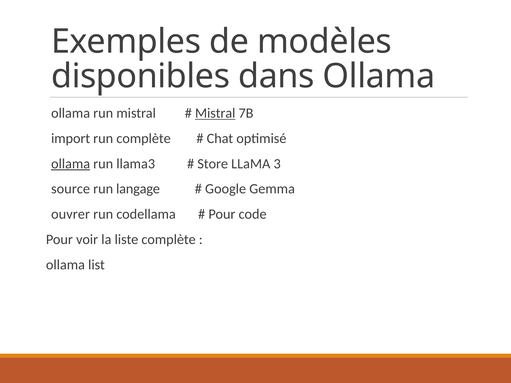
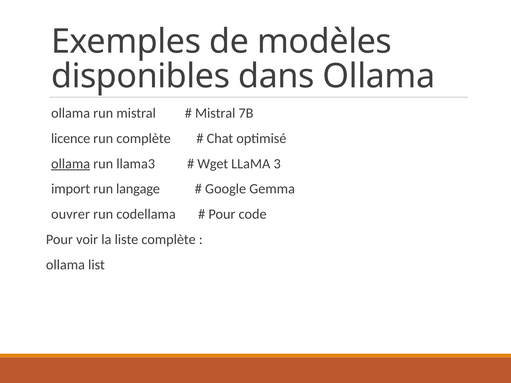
Mistral at (215, 113) underline: present -> none
import: import -> licence
Store: Store -> Wget
source: source -> import
